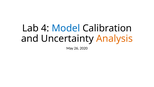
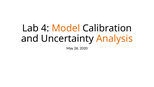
Model colour: blue -> orange
